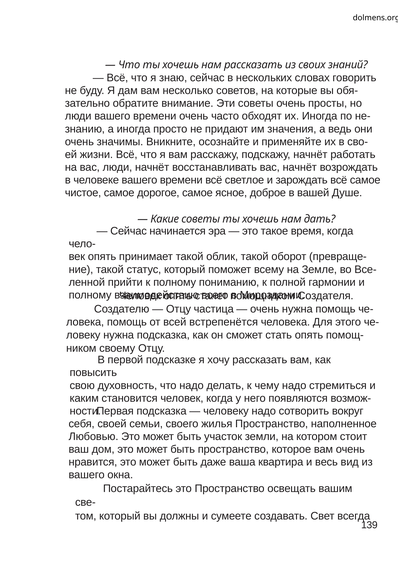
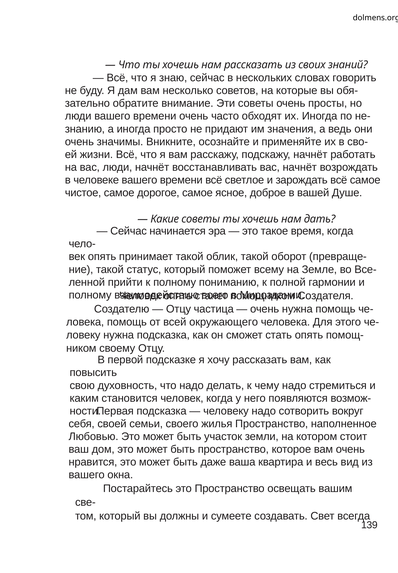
встрепенётся: встрепенётся -> окружающего
